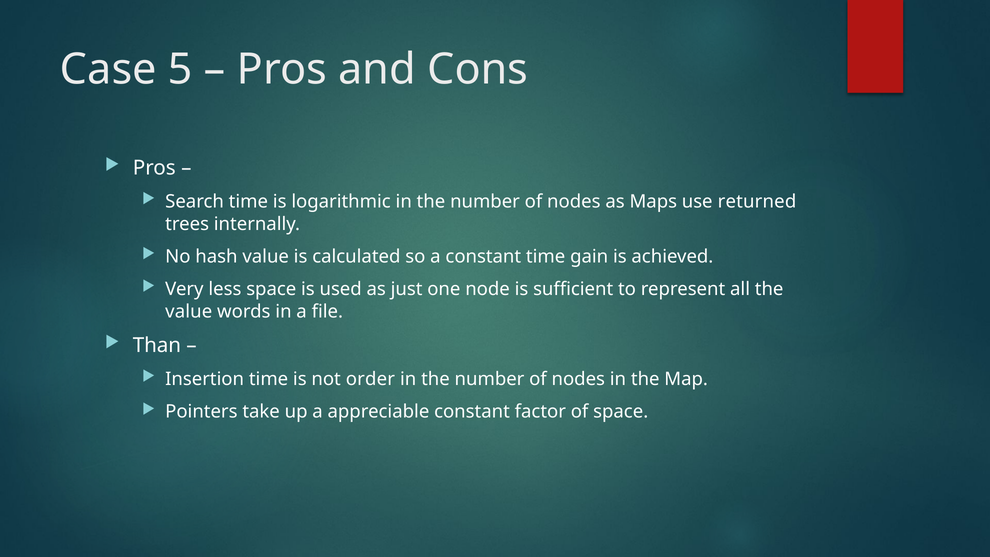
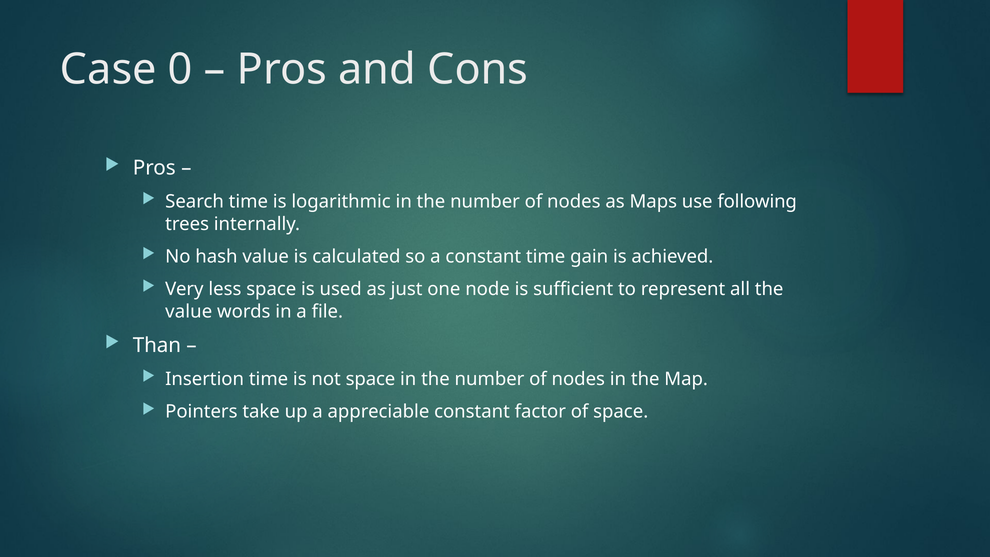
5: 5 -> 0
returned: returned -> following
not order: order -> space
